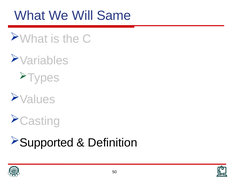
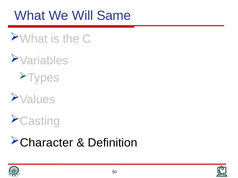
Supported: Supported -> Character
